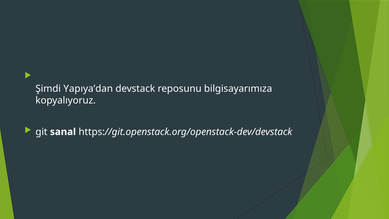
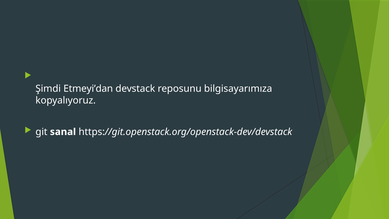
Yapıya’dan: Yapıya’dan -> Etmeyi’dan
